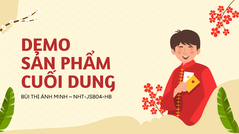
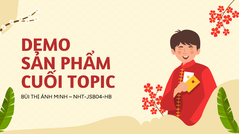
DUNG: DUNG -> TOPIC
